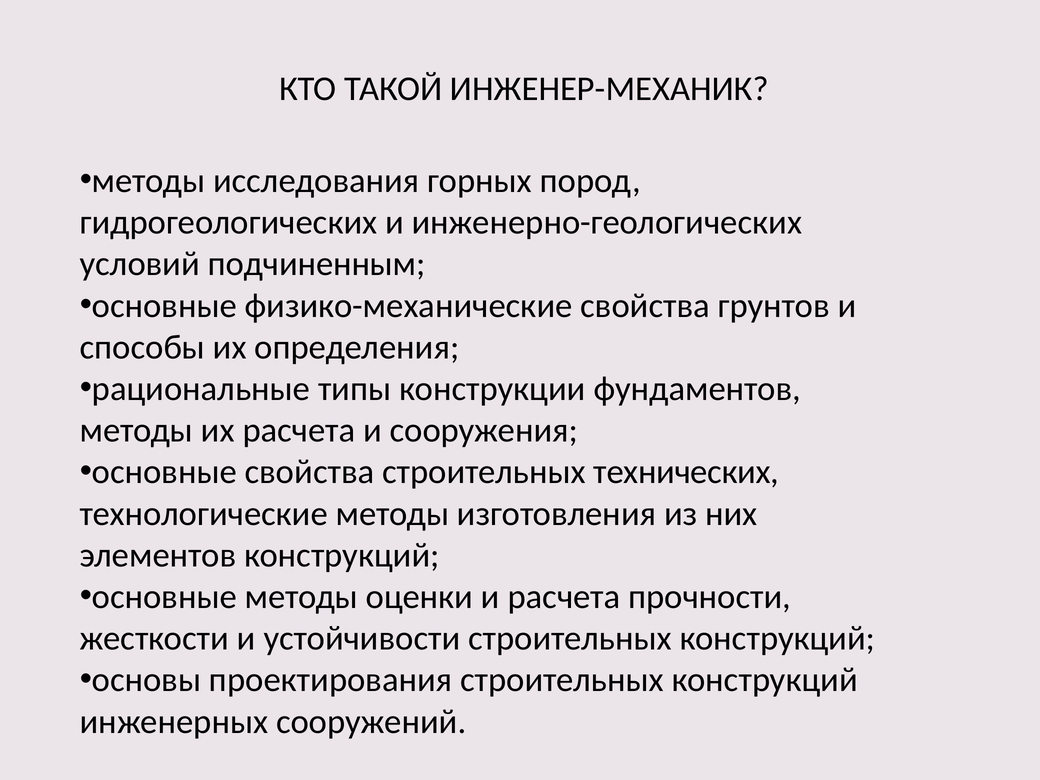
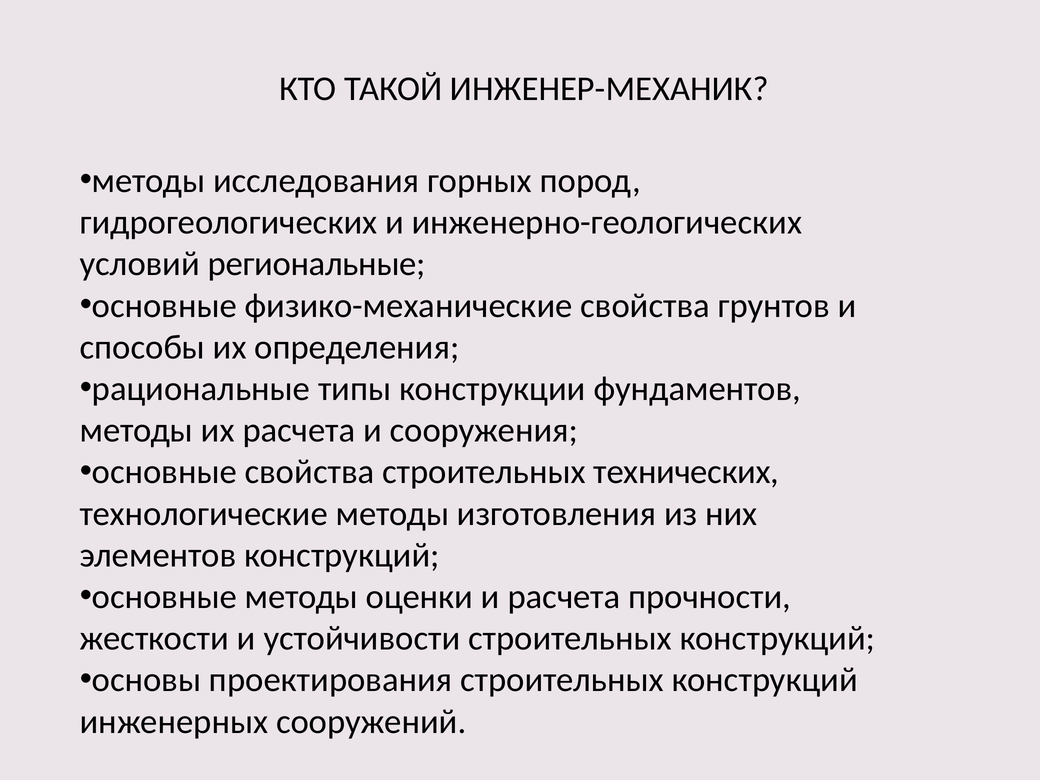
подчиненным: подчиненным -> региональные
